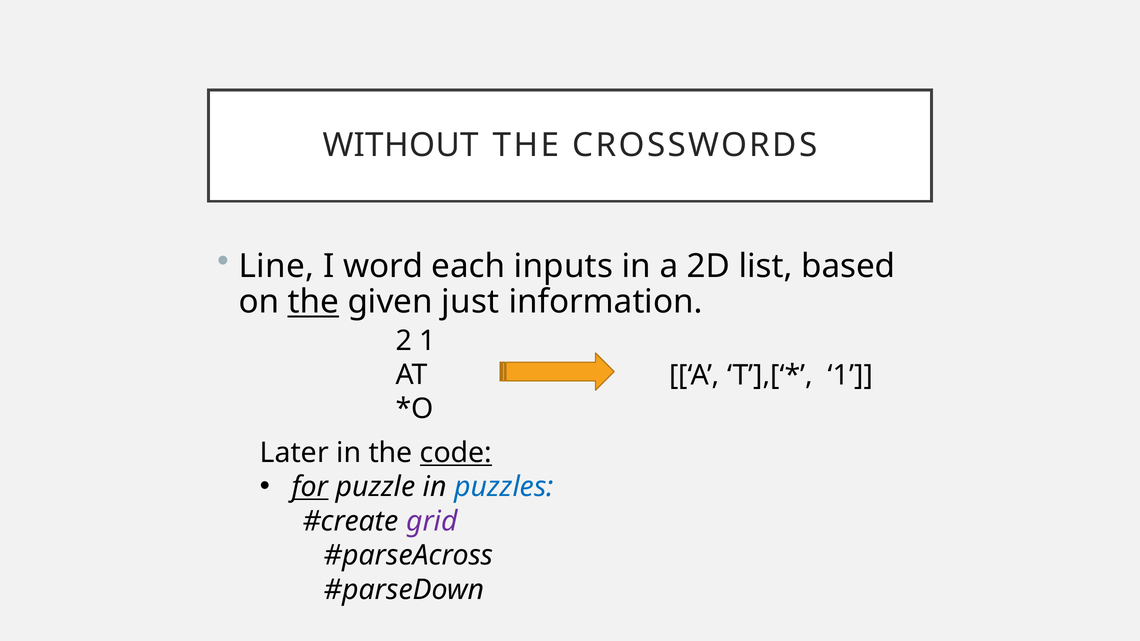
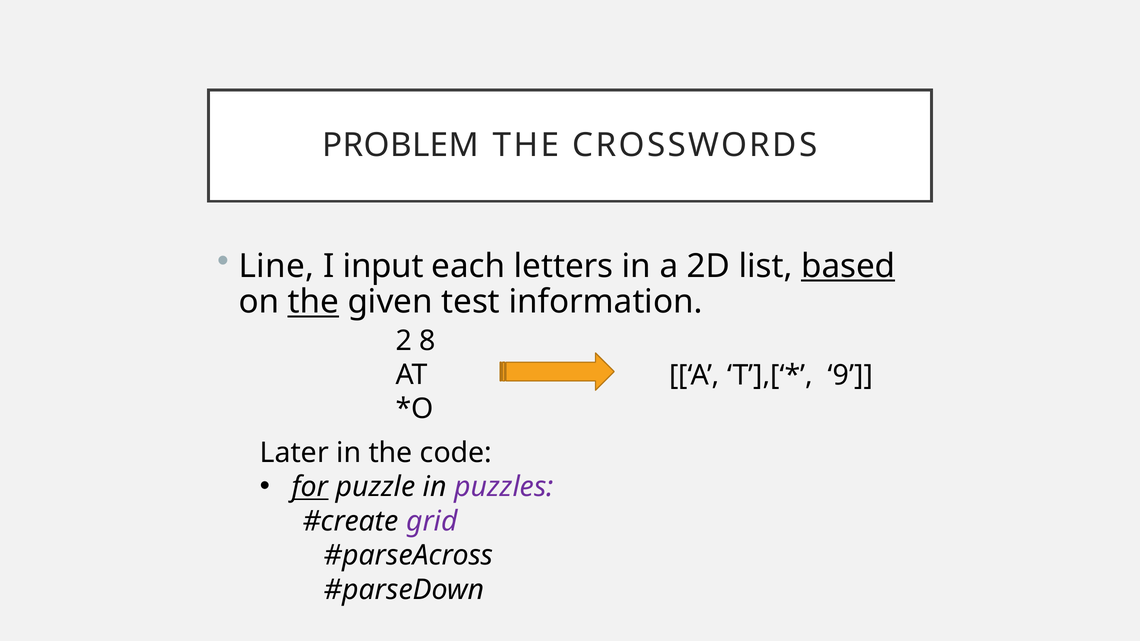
WITHOUT: WITHOUT -> PROBLEM
word: word -> input
inputs: inputs -> letters
based underline: none -> present
just: just -> test
2 1: 1 -> 8
1 at (850, 375): 1 -> 9
code underline: present -> none
puzzles colour: blue -> purple
